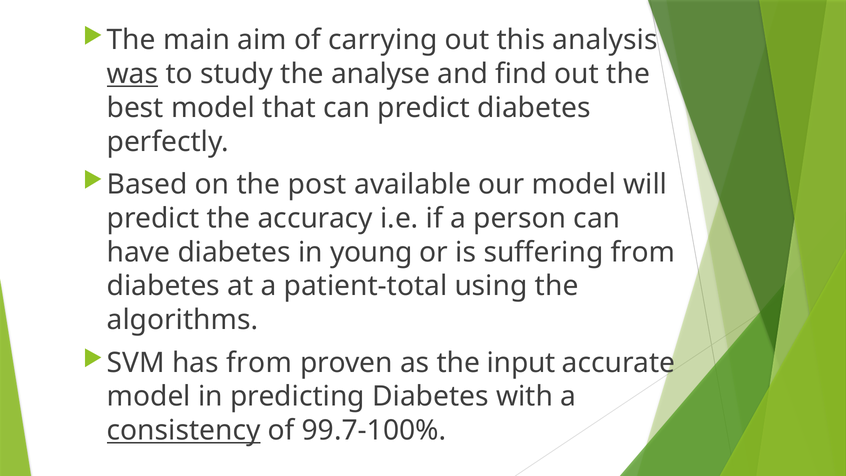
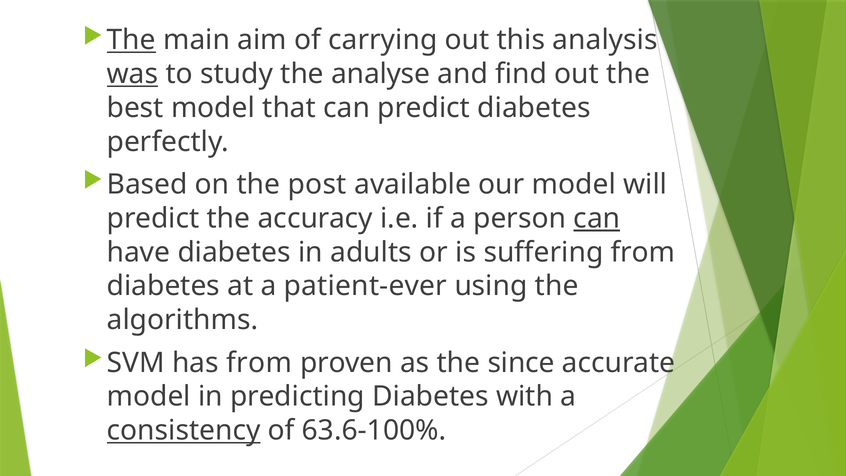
The at (131, 40) underline: none -> present
can at (597, 218) underline: none -> present
young: young -> adults
patient-total: patient-total -> patient-ever
input: input -> since
99.7-100%: 99.7-100% -> 63.6-100%
